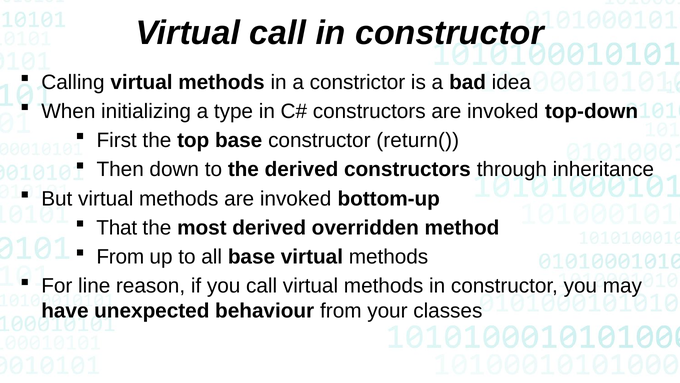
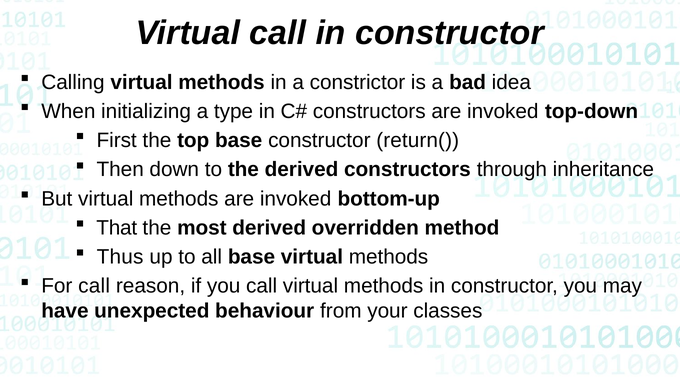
From at (120, 257): From -> Thus
For line: line -> call
